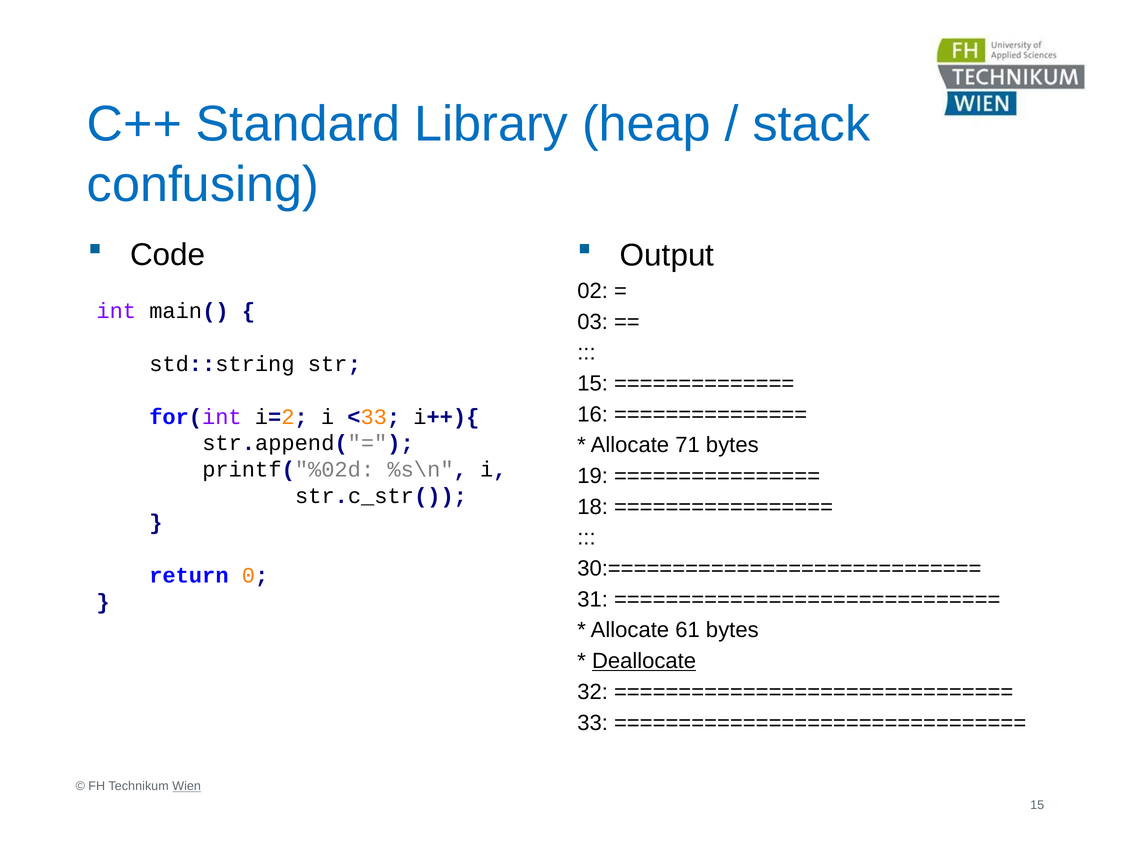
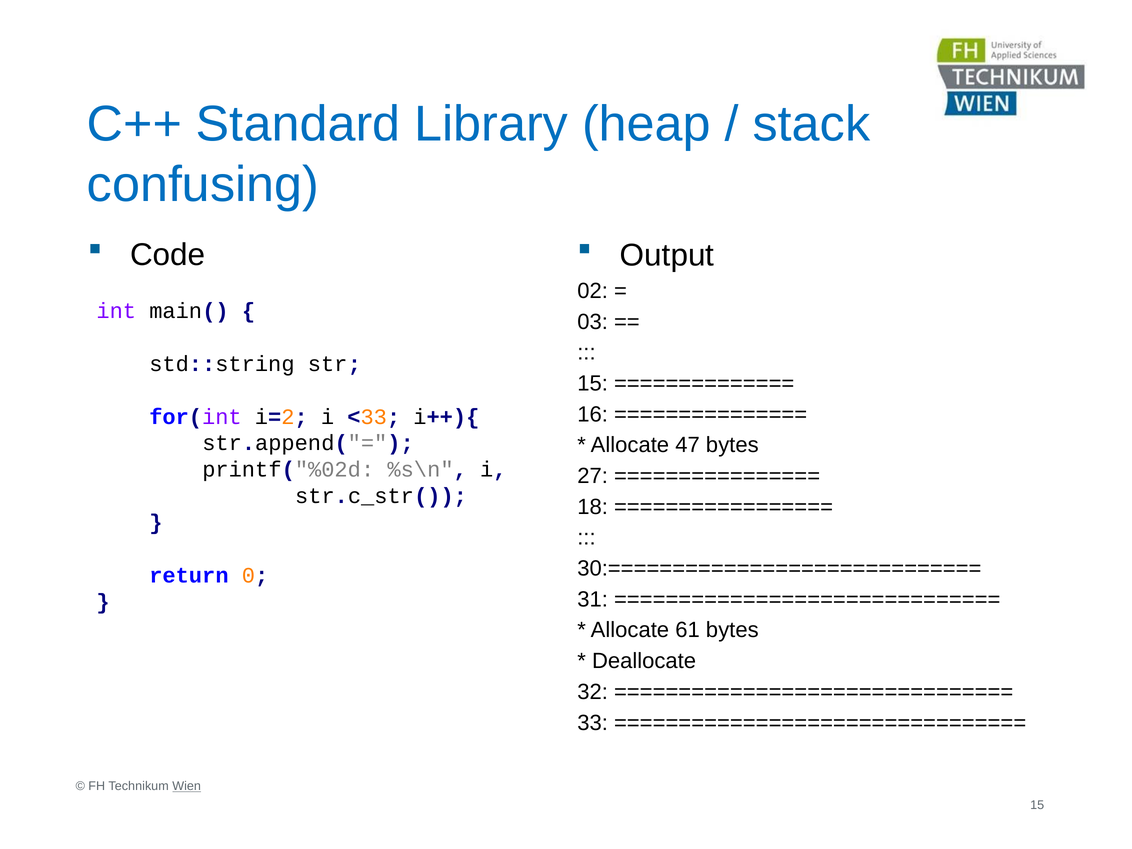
71: 71 -> 47
19: 19 -> 27
Deallocate underline: present -> none
